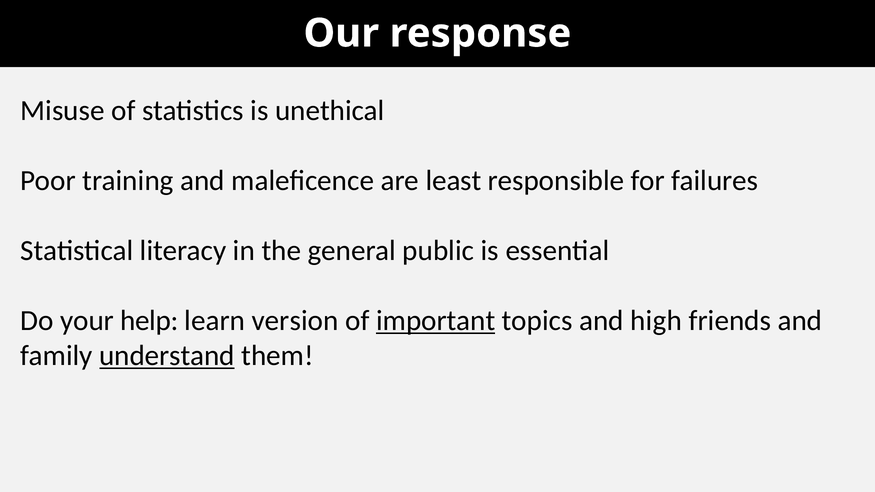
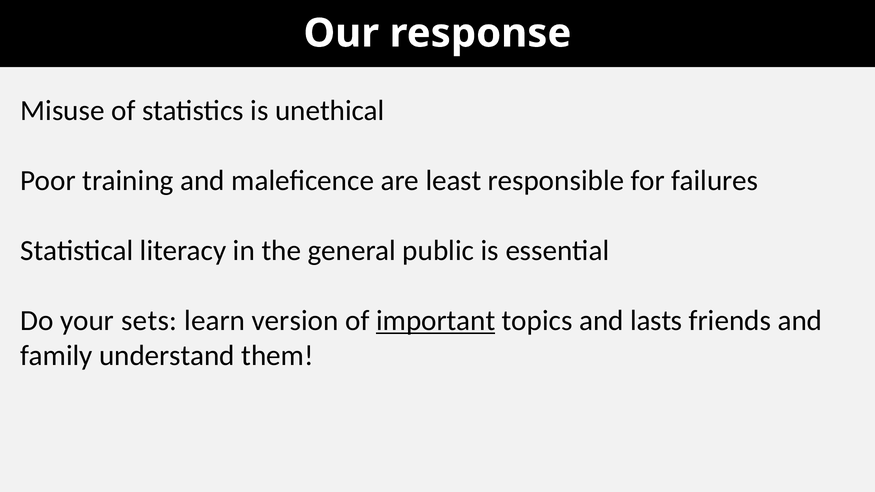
help: help -> sets
high: high -> lasts
understand underline: present -> none
